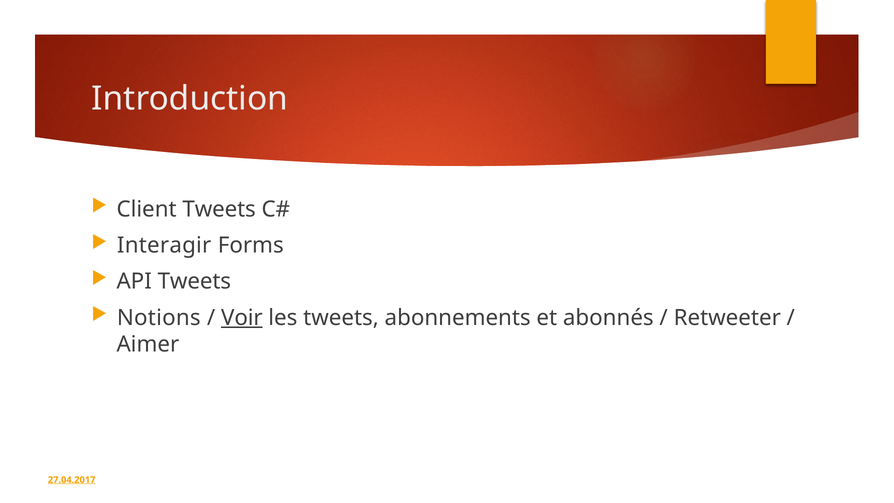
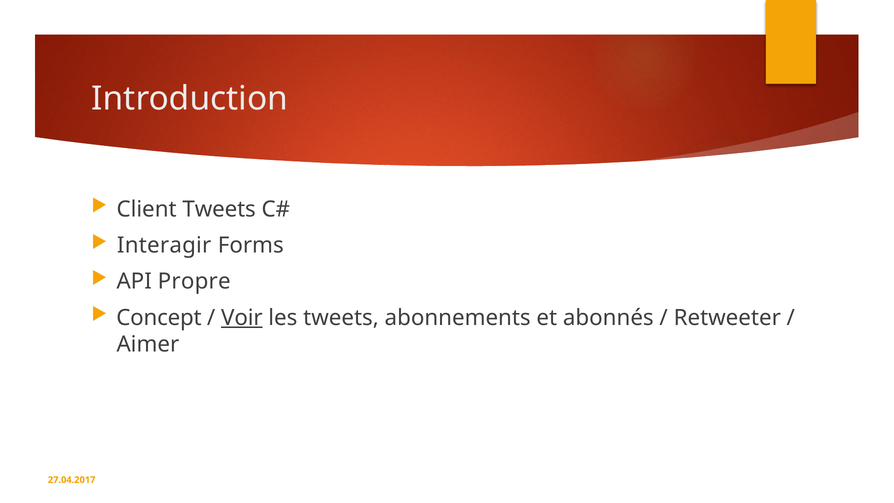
API Tweets: Tweets -> Propre
Notions: Notions -> Concept
27.04.2017 underline: present -> none
